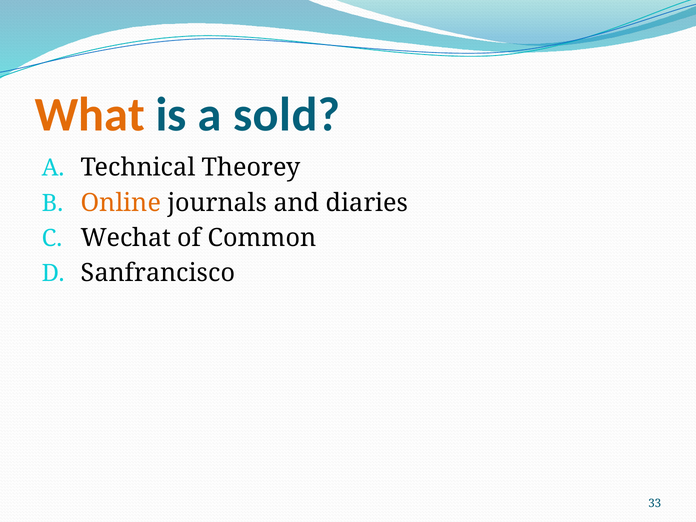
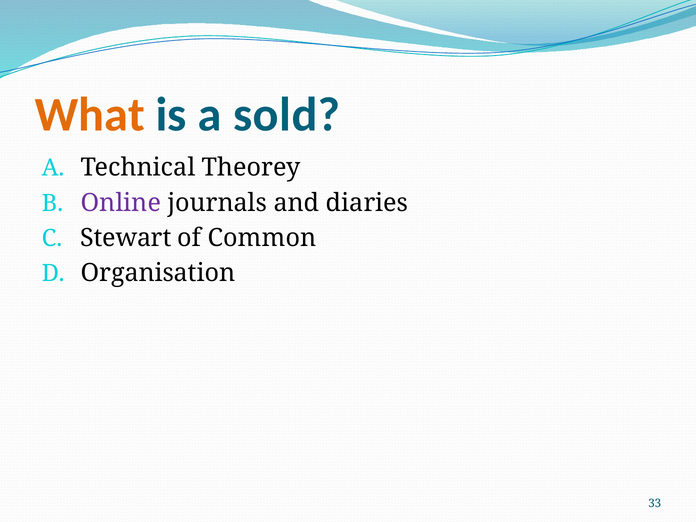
Online colour: orange -> purple
Wechat: Wechat -> Stewart
Sanfrancisco: Sanfrancisco -> Organisation
